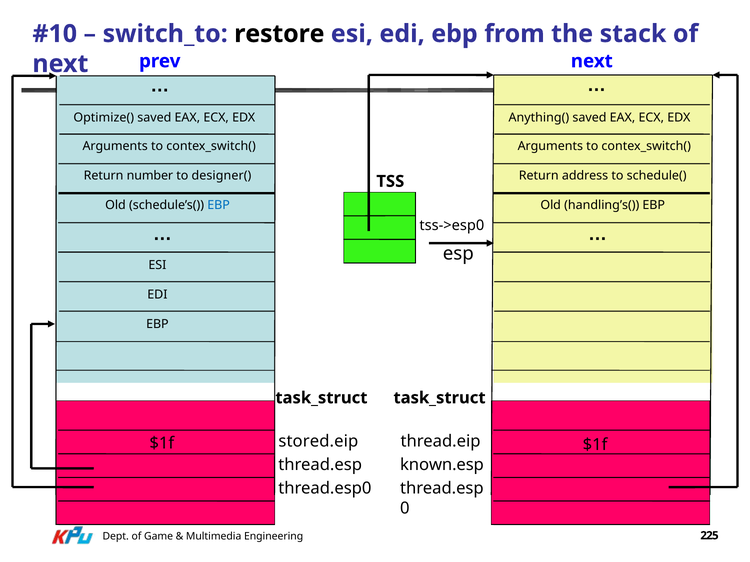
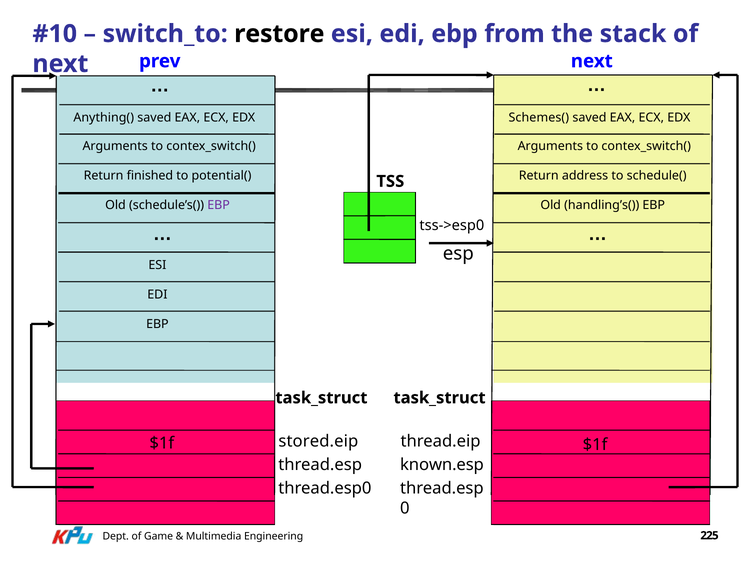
Optimize(: Optimize( -> Anything(
Anything(: Anything( -> Schemes(
number: number -> finished
designer(: designer( -> potential(
EBP at (219, 205) colour: blue -> purple
